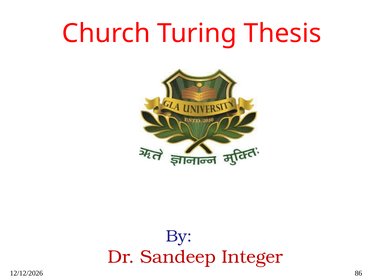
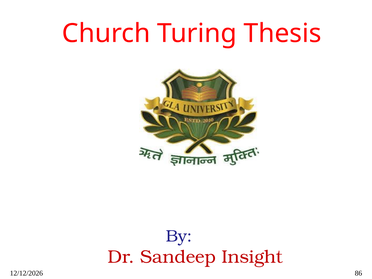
Integer: Integer -> Insight
